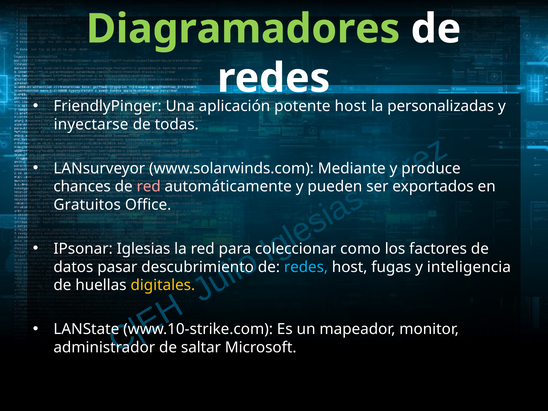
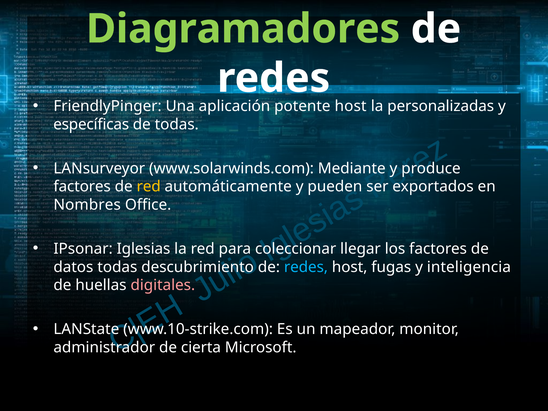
inyectarse: inyectarse -> específicas
chances at (82, 187): chances -> factores
red at (149, 187) colour: pink -> yellow
Gratuitos: Gratuitos -> Nombres
como: como -> llegar
datos pasar: pasar -> todas
digitales colour: yellow -> pink
saltar: saltar -> cierta
